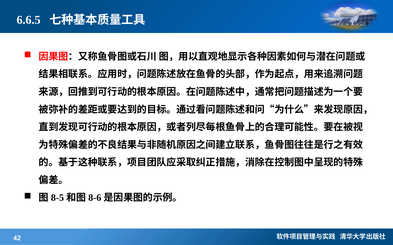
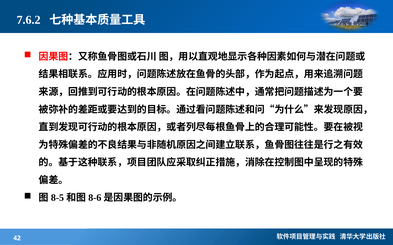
6.6.5: 6.6.5 -> 7.6.2
